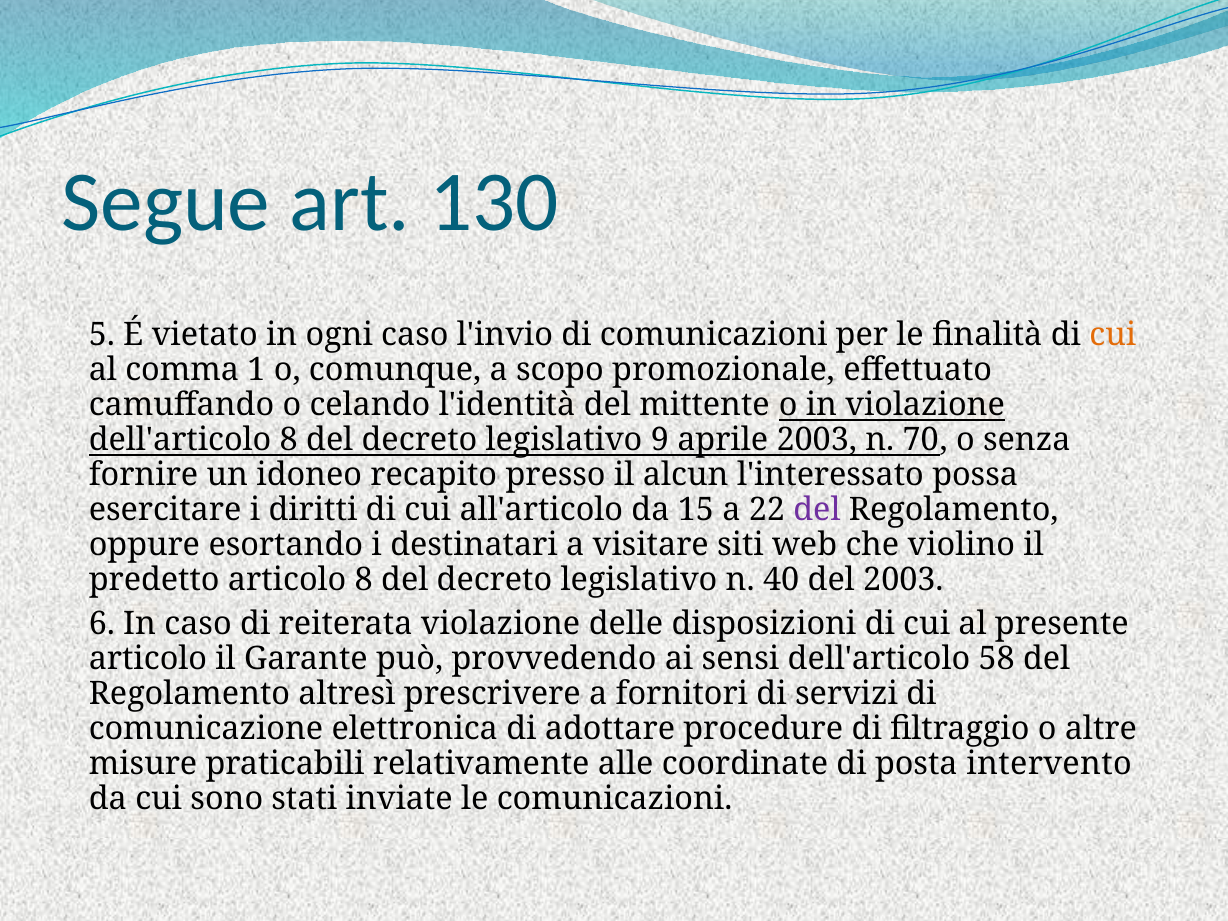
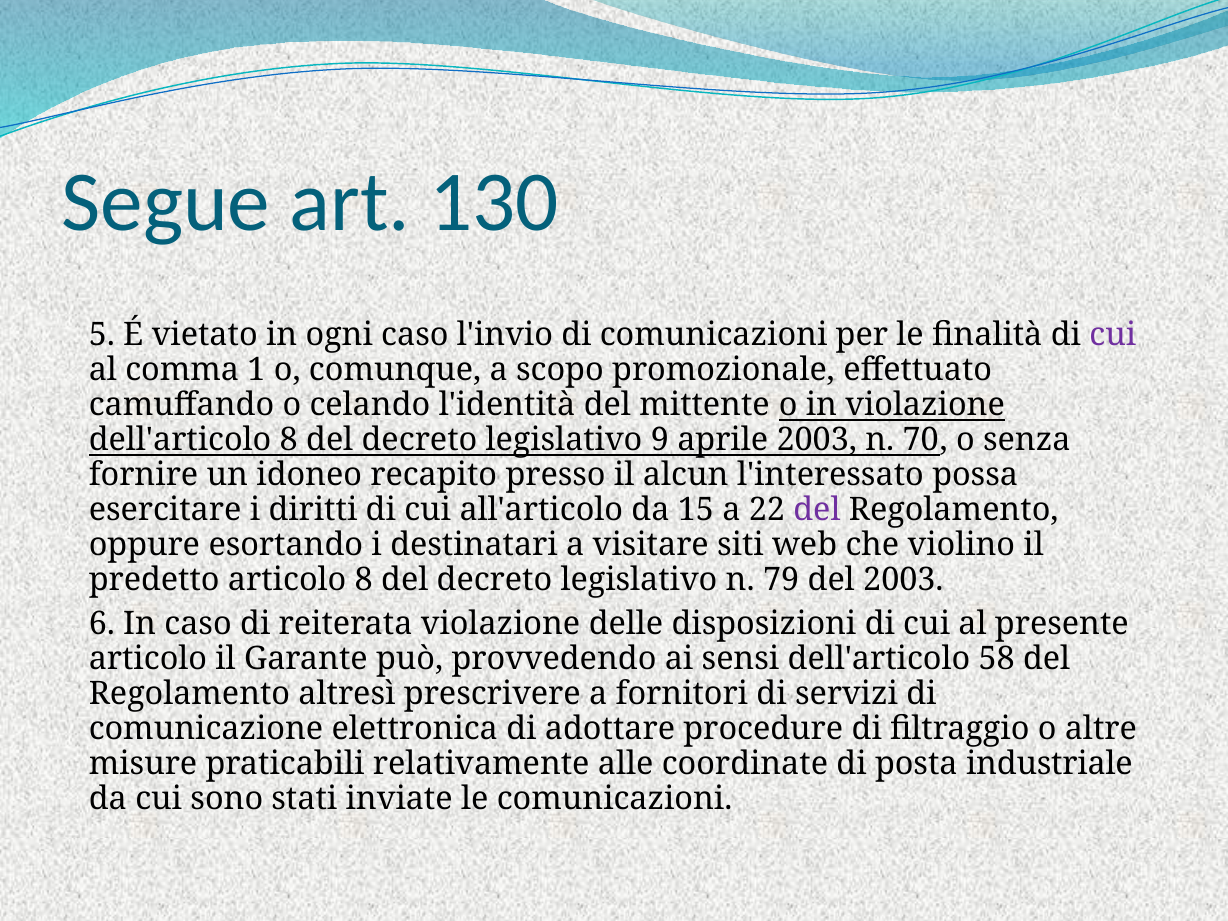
cui at (1113, 335) colour: orange -> purple
40: 40 -> 79
intervento: intervento -> industriale
